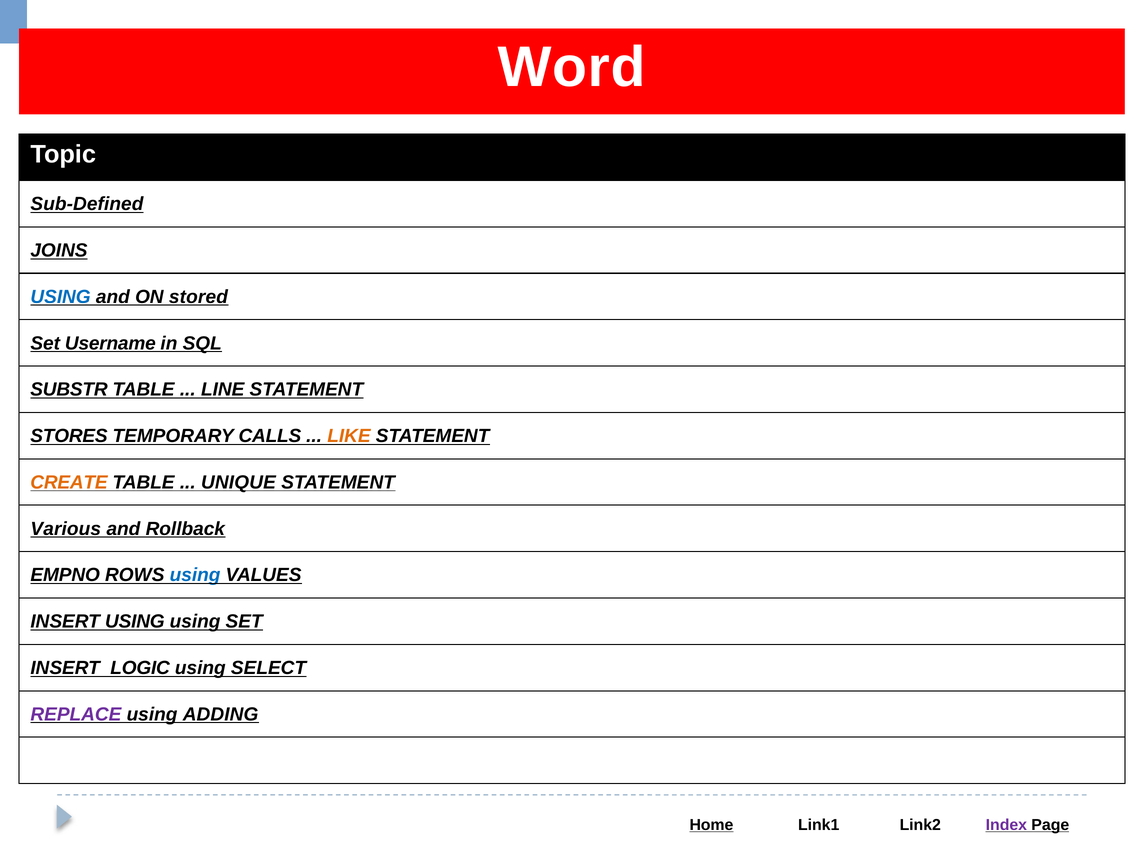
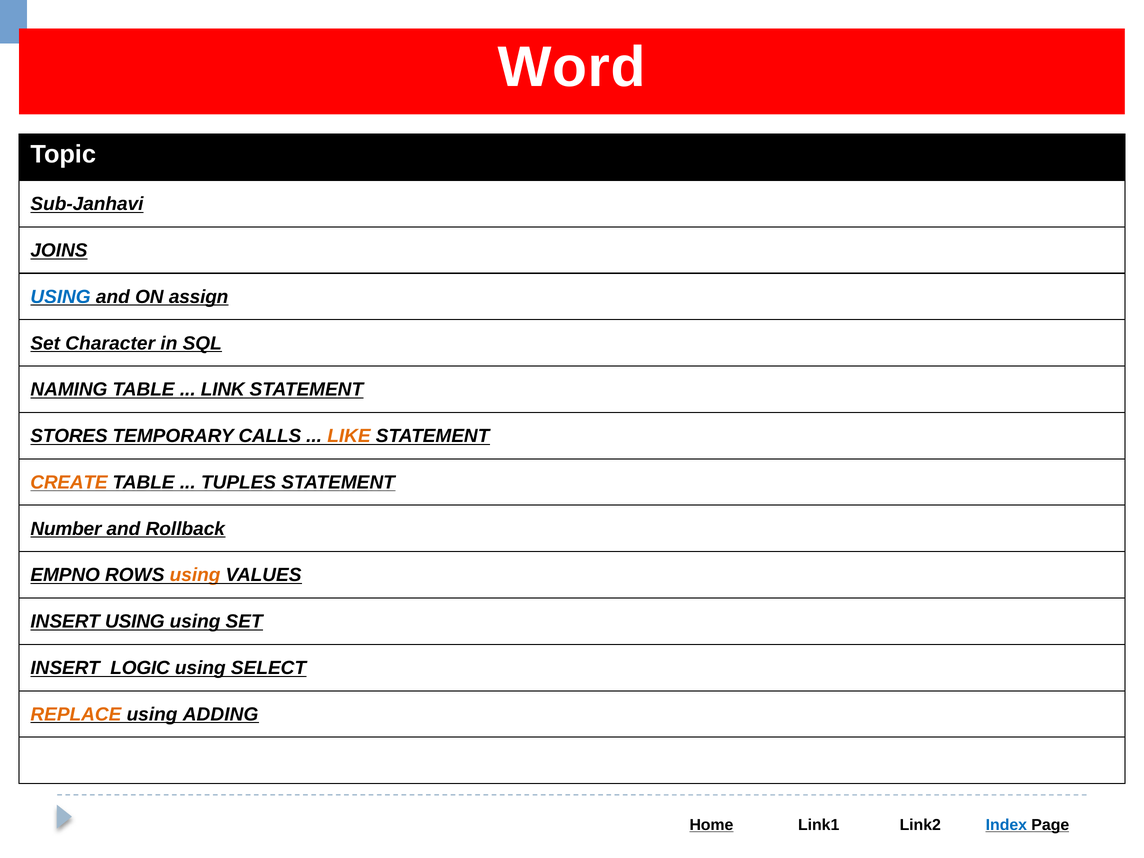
Sub-Defined: Sub-Defined -> Sub-Janhavi
stored: stored -> assign
Username: Username -> Character
SUBSTR: SUBSTR -> NAMING
LINE: LINE -> LINK
UNIQUE: UNIQUE -> TUPLES
Various: Various -> Number
using at (195, 575) colour: blue -> orange
REPLACE colour: purple -> orange
Index colour: purple -> blue
